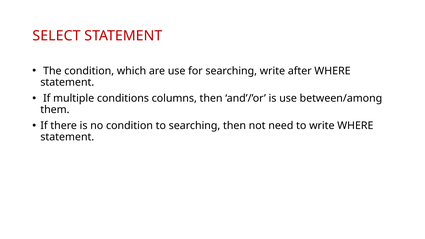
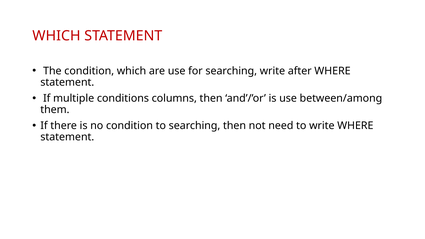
SELECT at (56, 36): SELECT -> WHICH
